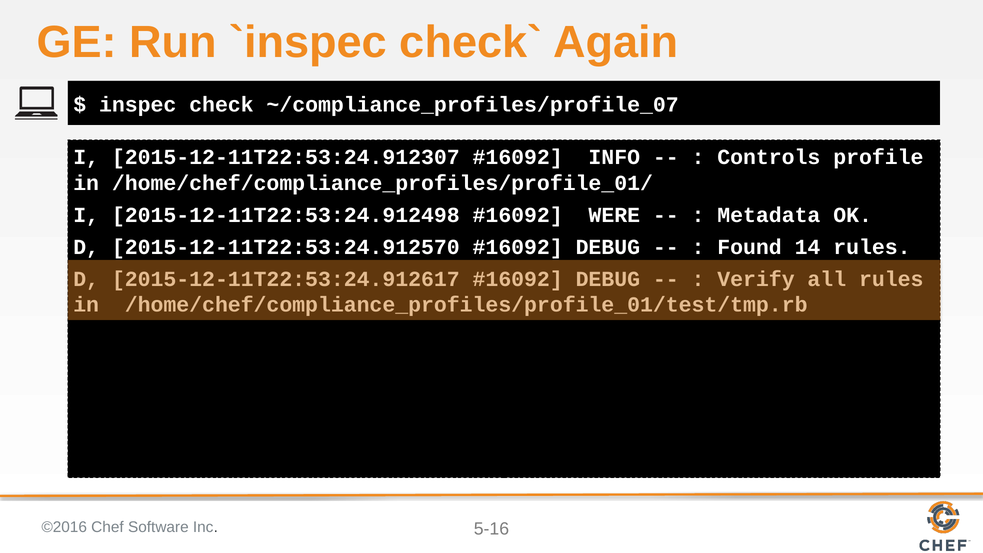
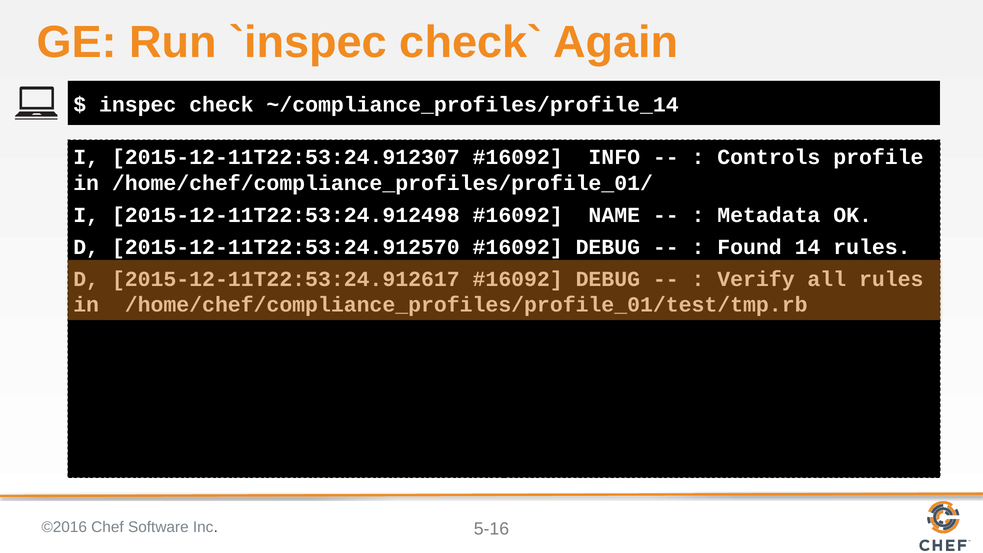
~/compliance_profiles/profile_07: ~/compliance_profiles/profile_07 -> ~/compliance_profiles/profile_14
WERE: WERE -> NAME
